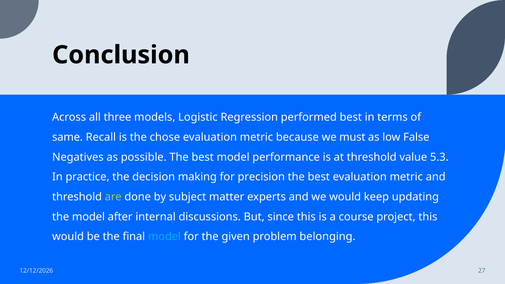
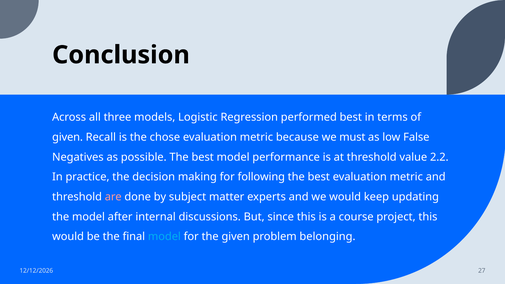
same at (68, 137): same -> given
5.3: 5.3 -> 2.2
precision: precision -> following
are colour: light green -> pink
